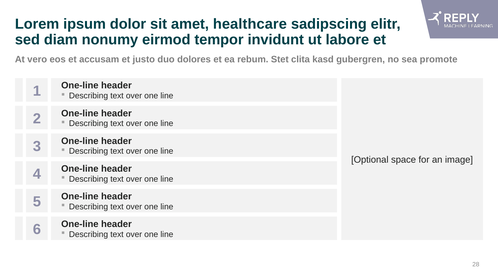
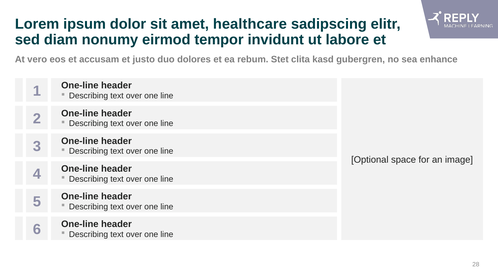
promote: promote -> enhance
